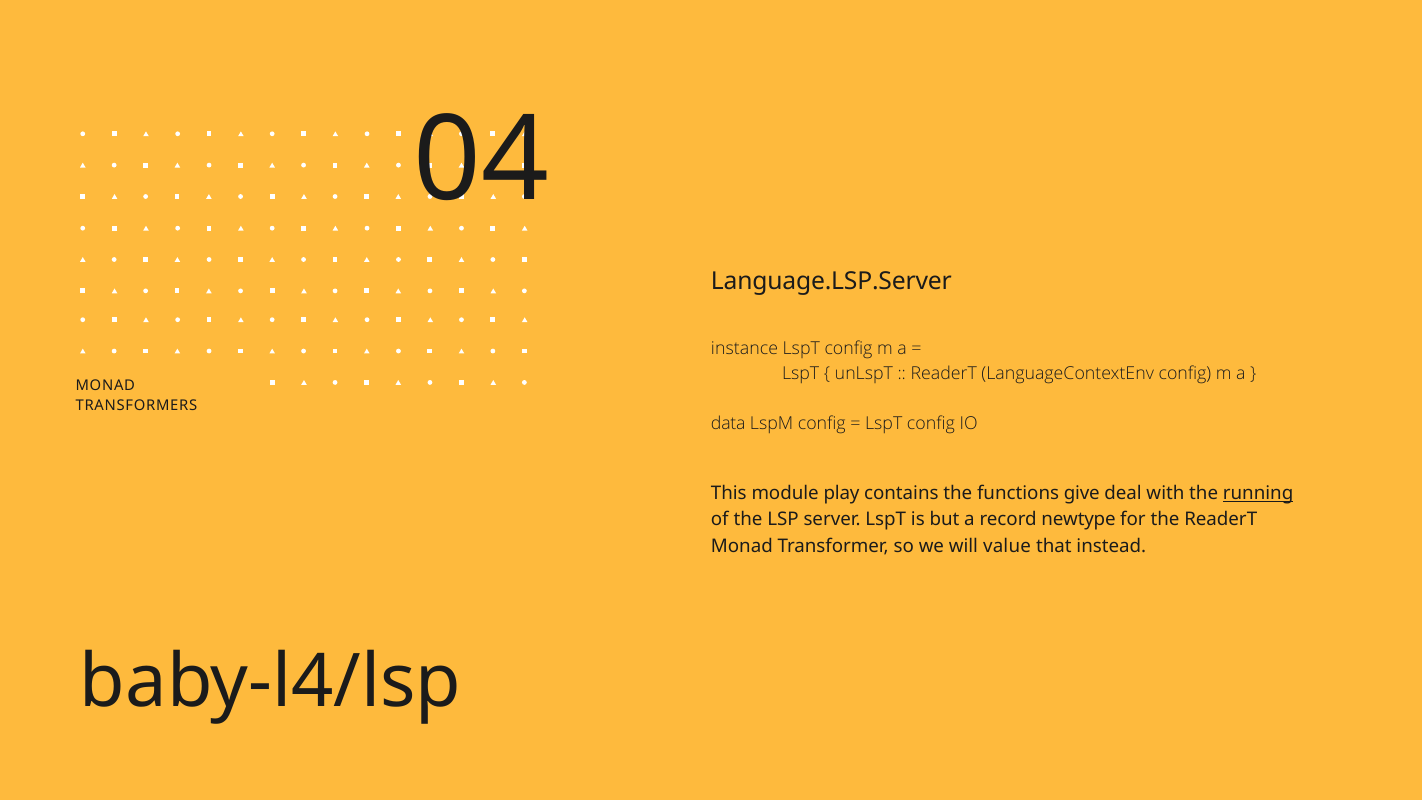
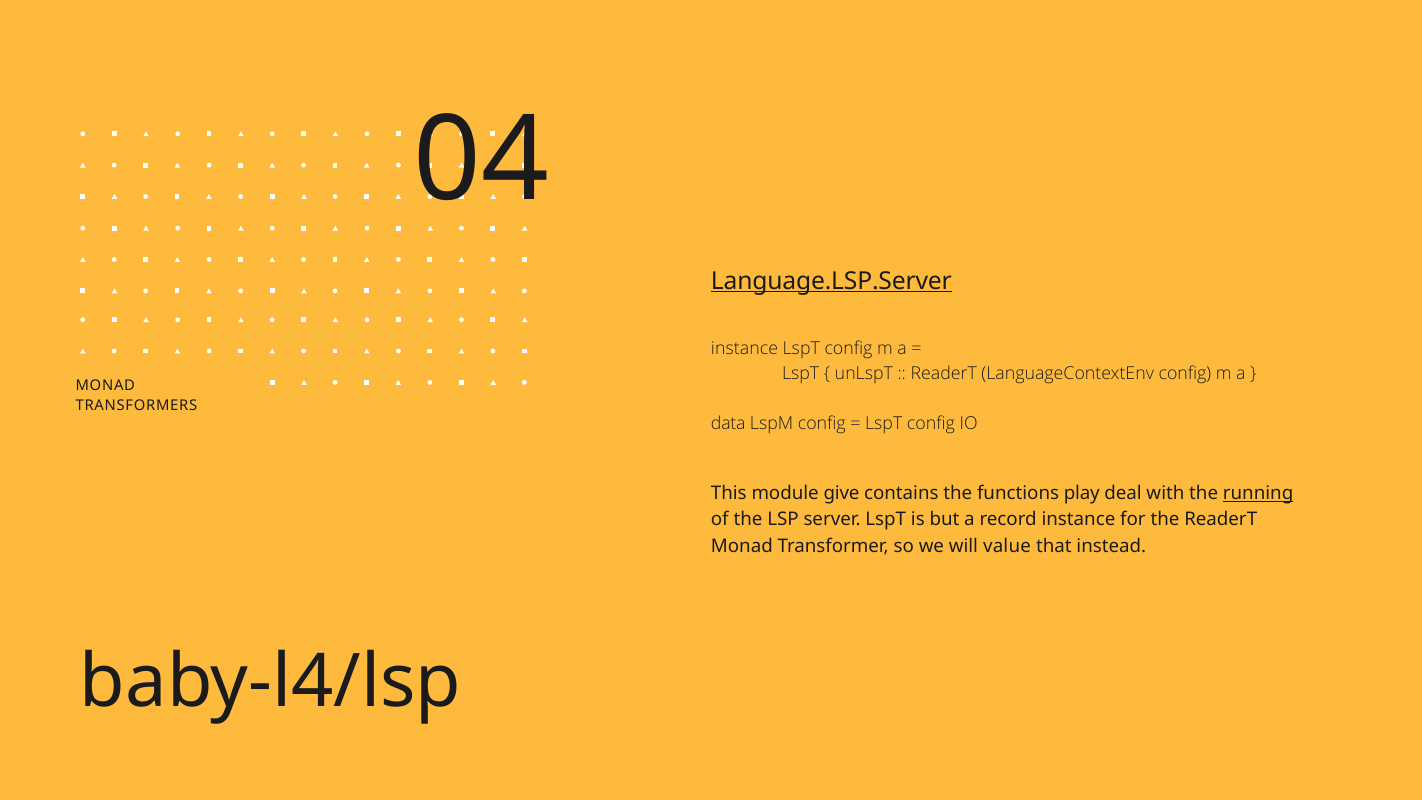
Language.LSP.Server underline: none -> present
play: play -> give
give: give -> play
record newtype: newtype -> instance
